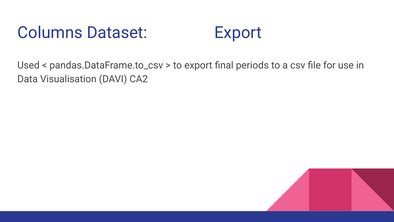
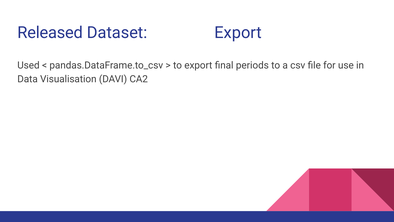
Columns: Columns -> Released
